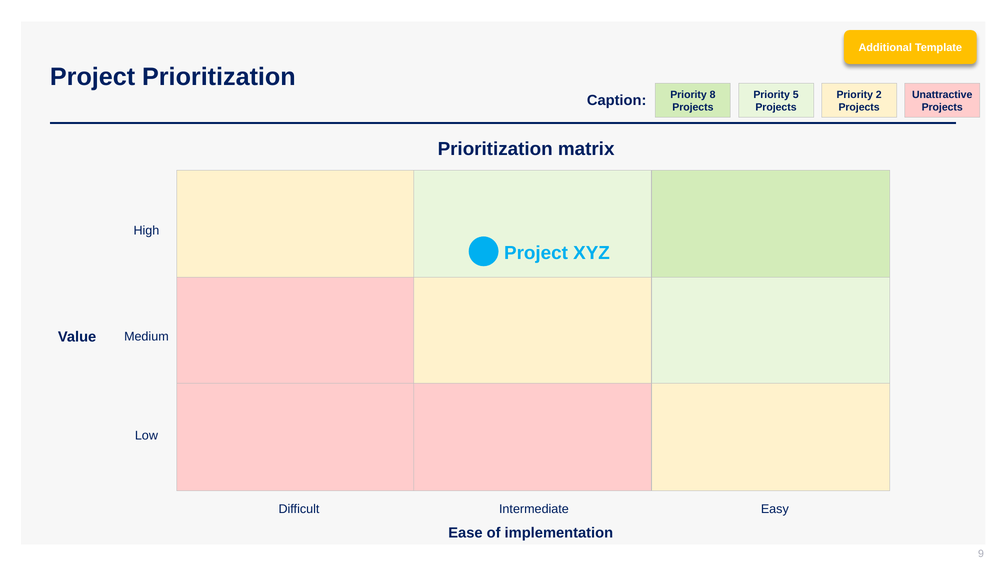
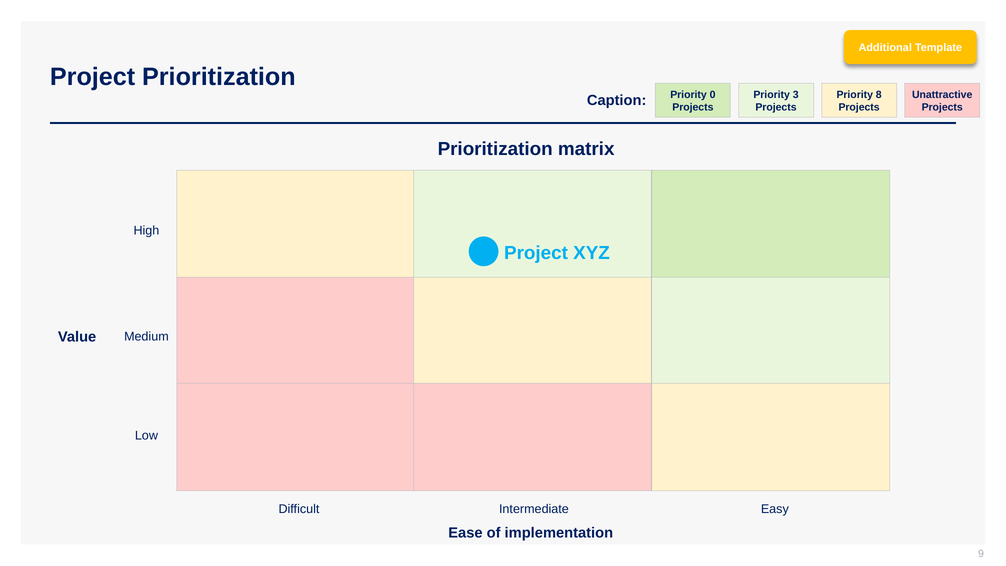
8: 8 -> 0
2: 2 -> 8
5: 5 -> 3
